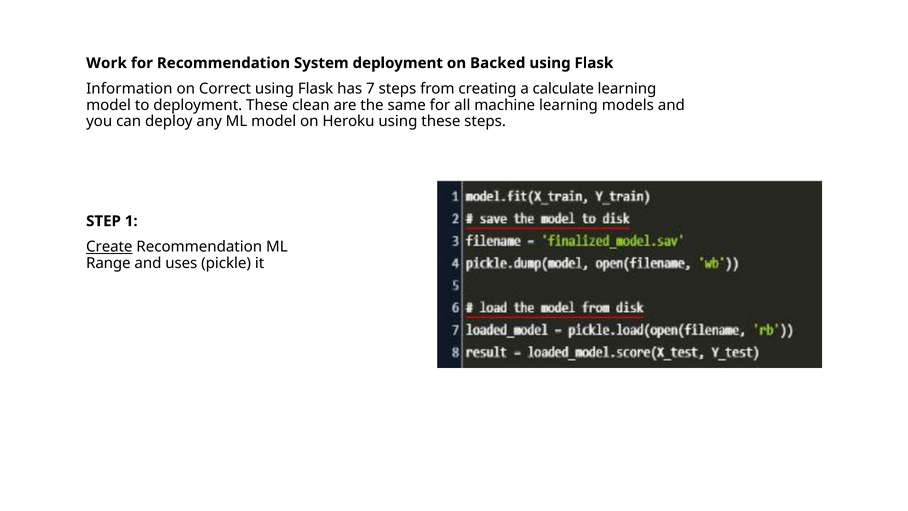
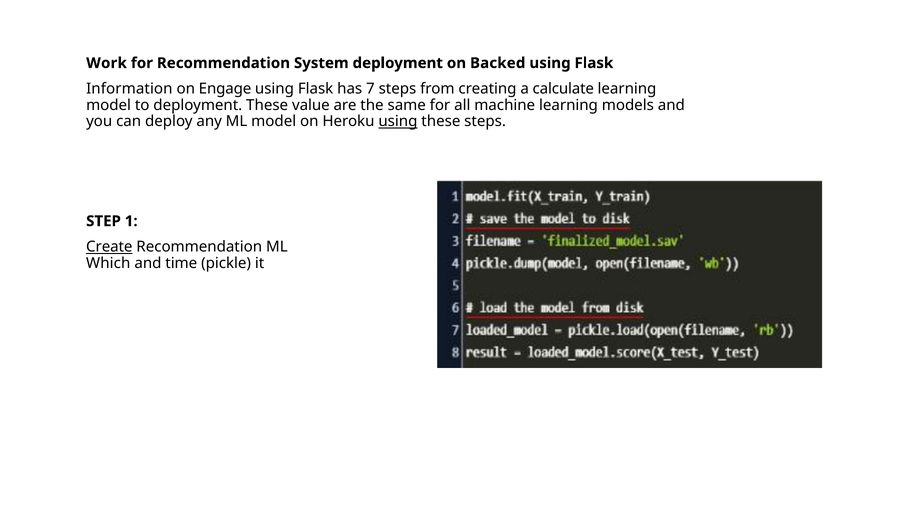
Correct: Correct -> Engage
clean: clean -> value
using at (398, 121) underline: none -> present
Range: Range -> Which
uses: uses -> time
